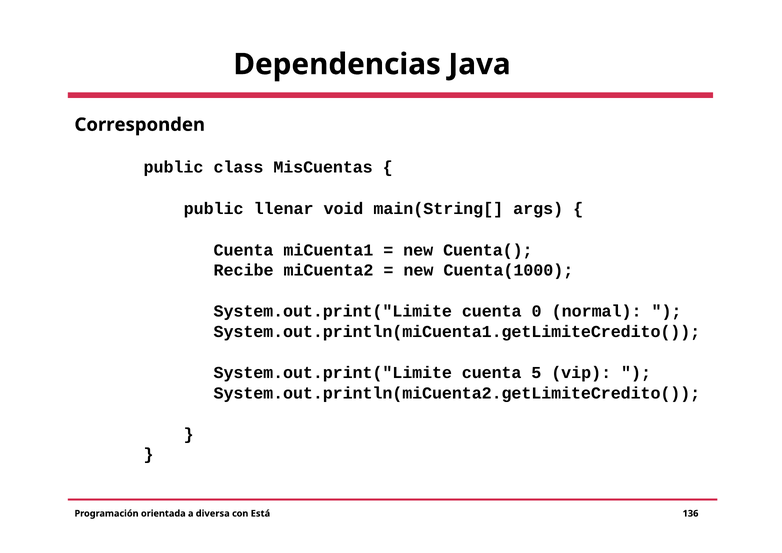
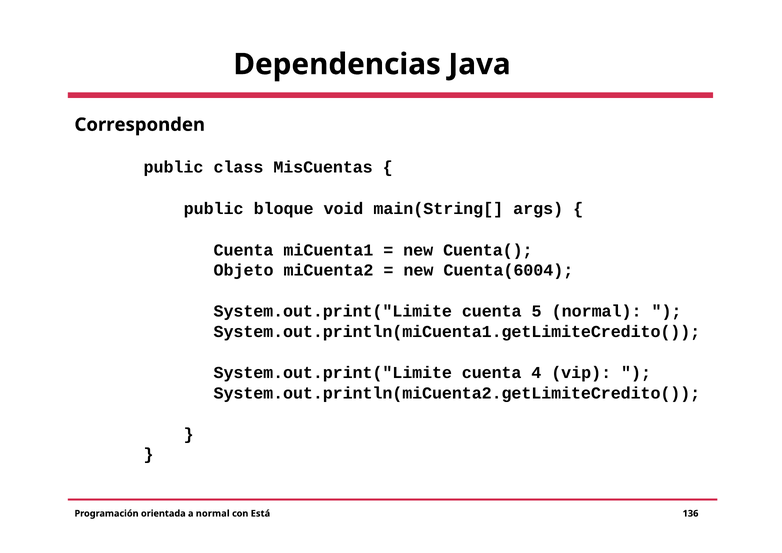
llenar: llenar -> bloque
Recibe: Recibe -> Objeto
Cuenta(1000: Cuenta(1000 -> Cuenta(6004
0: 0 -> 5
5: 5 -> 4
a diversa: diversa -> normal
